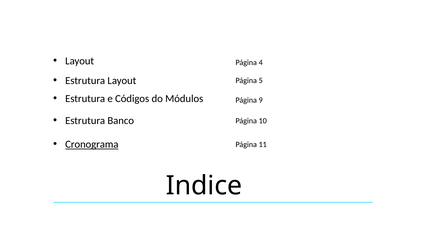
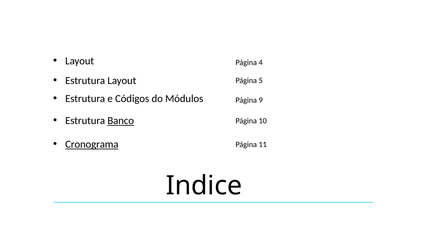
Banco underline: none -> present
